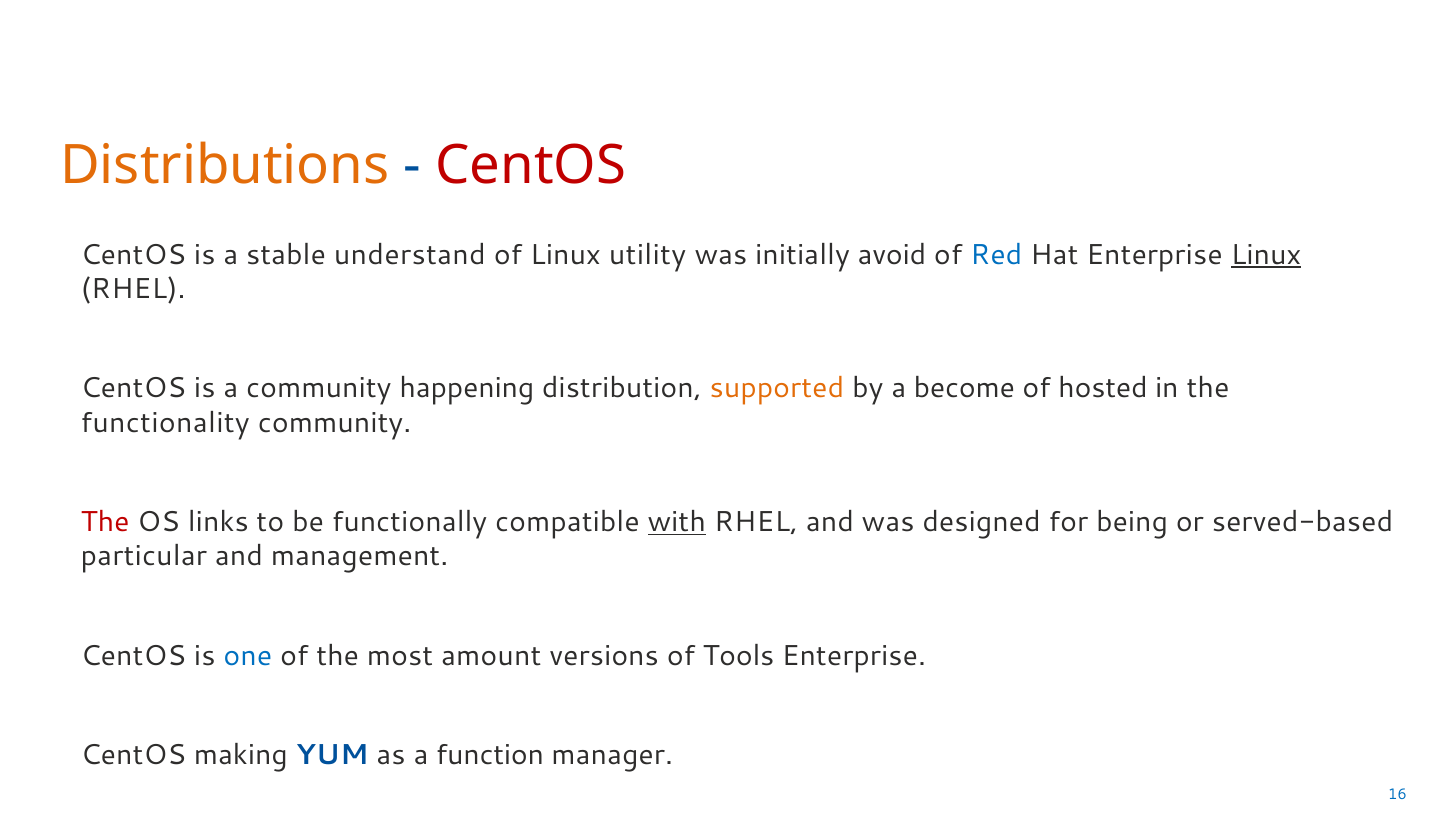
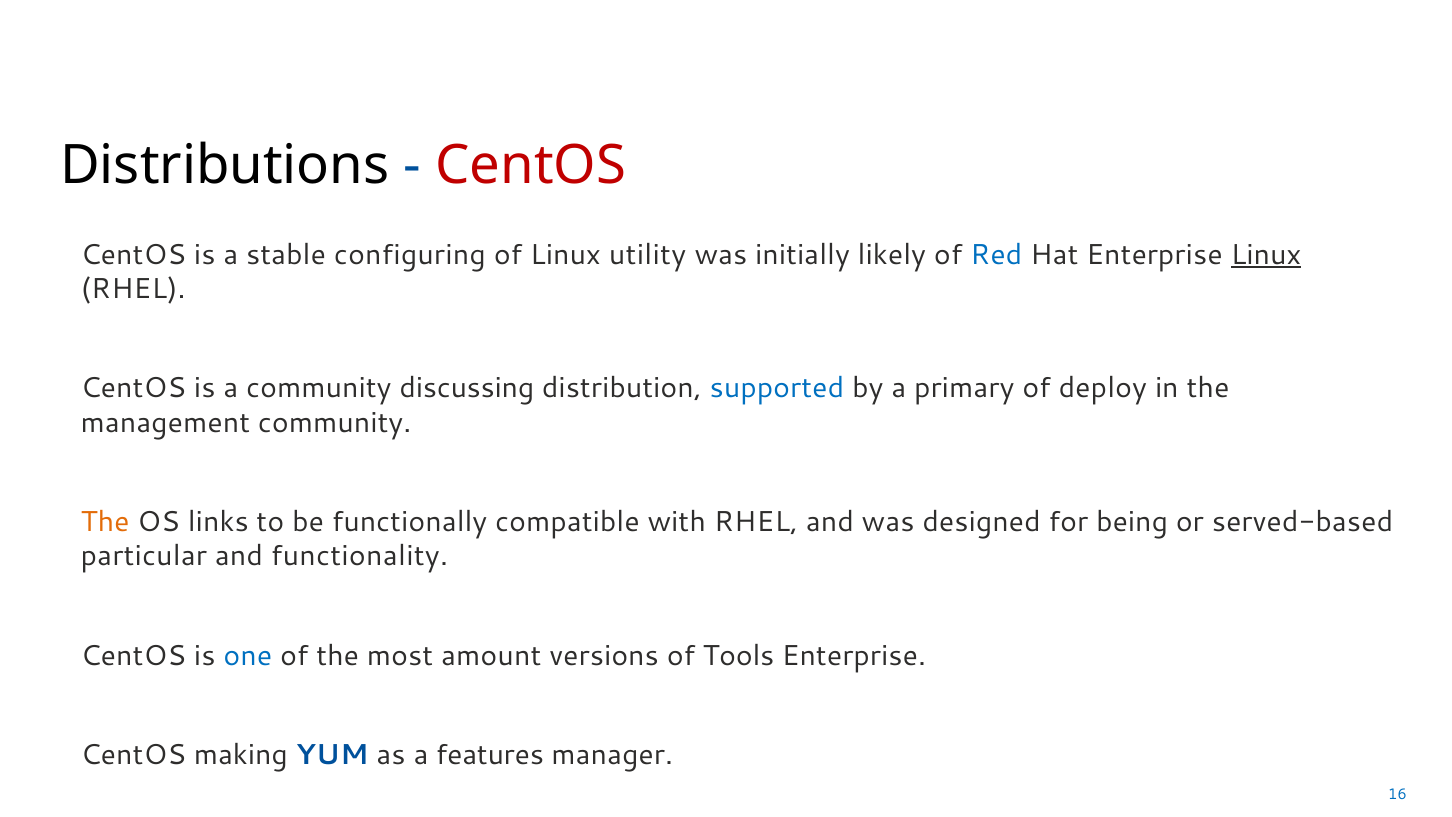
Distributions colour: orange -> black
understand: understand -> configuring
avoid: avoid -> likely
happening: happening -> discussing
supported colour: orange -> blue
become: become -> primary
hosted: hosted -> deploy
functionality: functionality -> management
The at (105, 522) colour: red -> orange
with underline: present -> none
management: management -> functionality
function: function -> features
